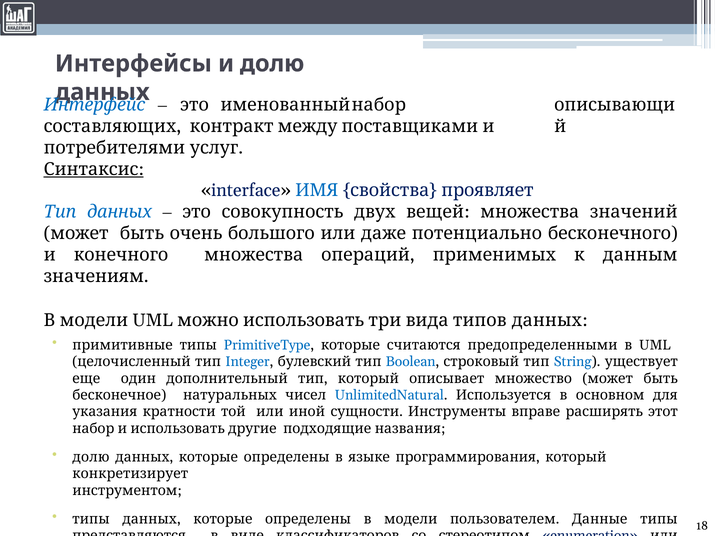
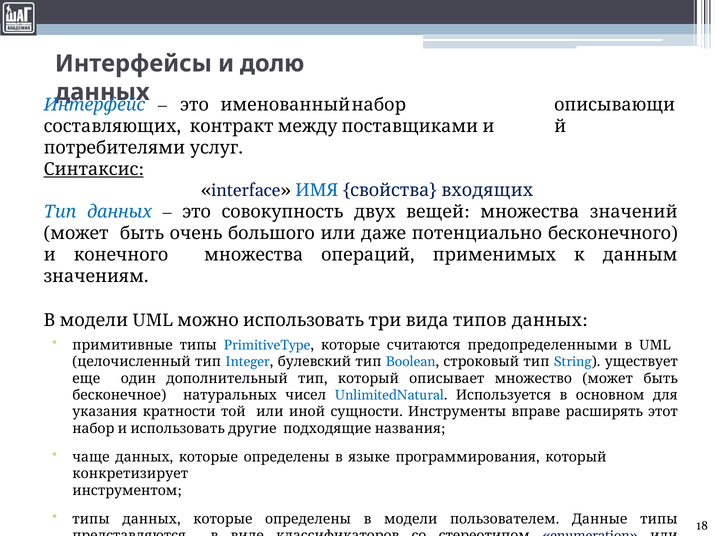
проявляет: проявляет -> входящих
долю at (91, 457): долю -> чаще
